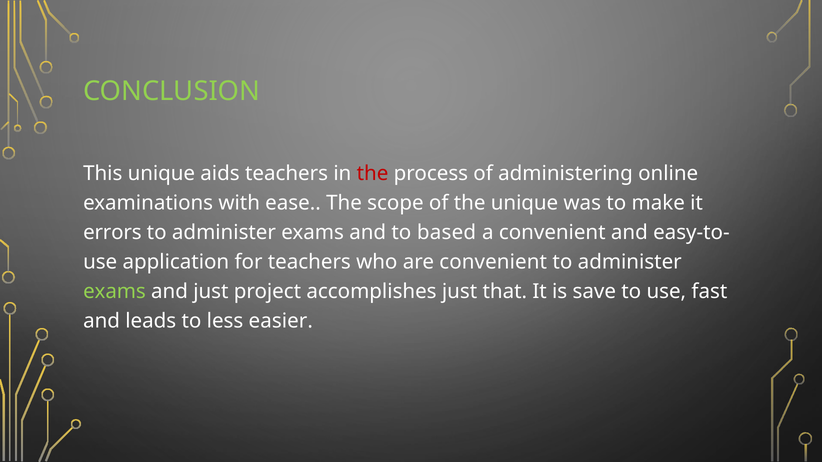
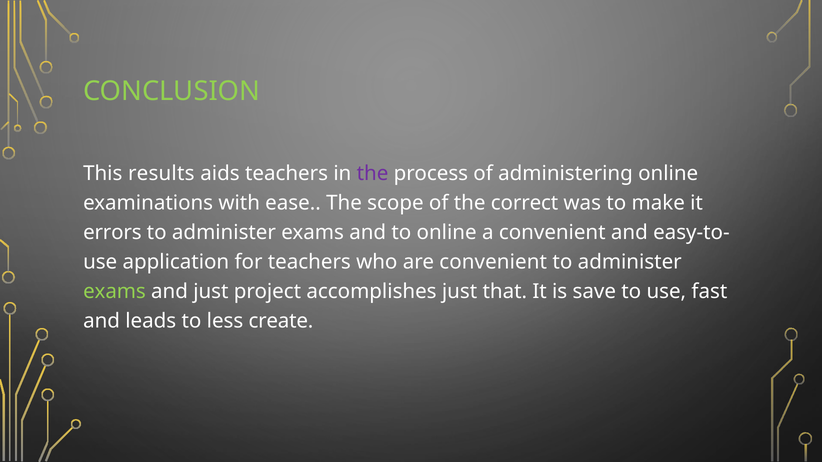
This unique: unique -> results
the at (373, 173) colour: red -> purple
the unique: unique -> correct
to based: based -> online
easier: easier -> create
